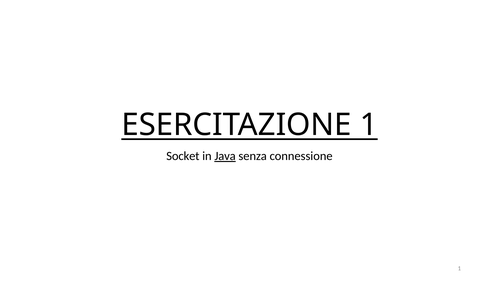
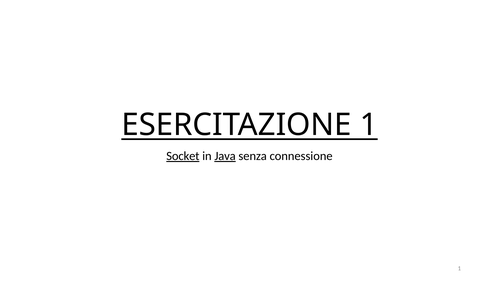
Socket underline: none -> present
